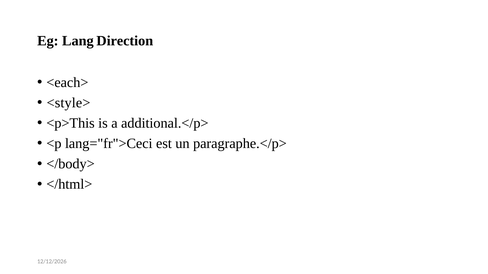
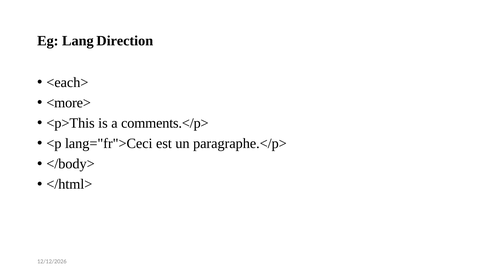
<style>: <style> -> <more>
additional.</p>: additional.</p> -> comments.</p>
